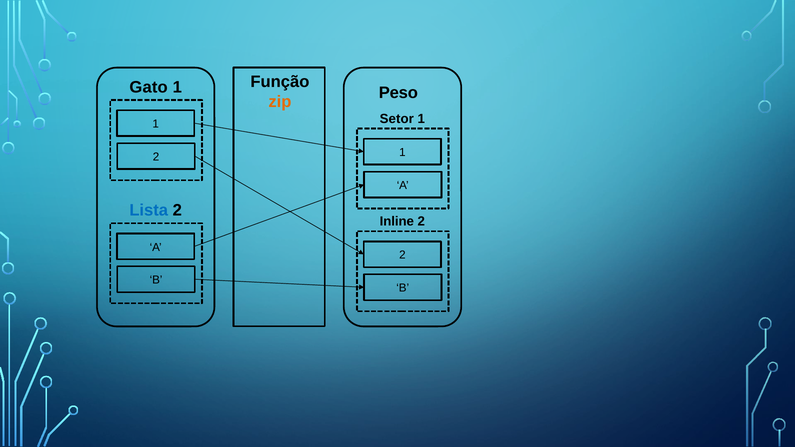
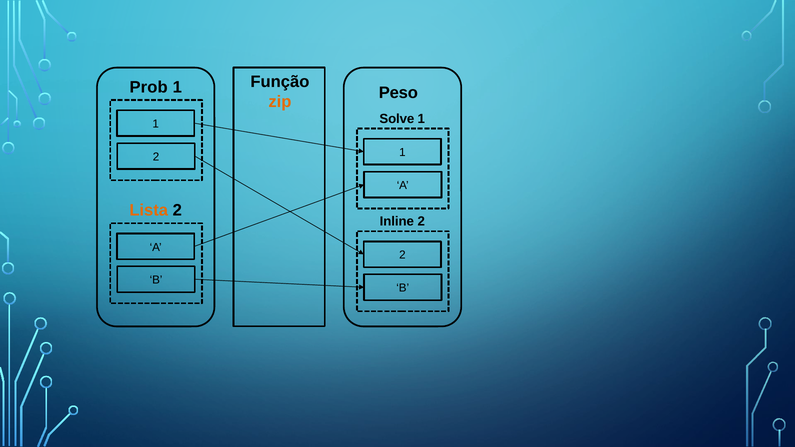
Gato: Gato -> Prob
Setor: Setor -> Solve
Lista colour: blue -> orange
